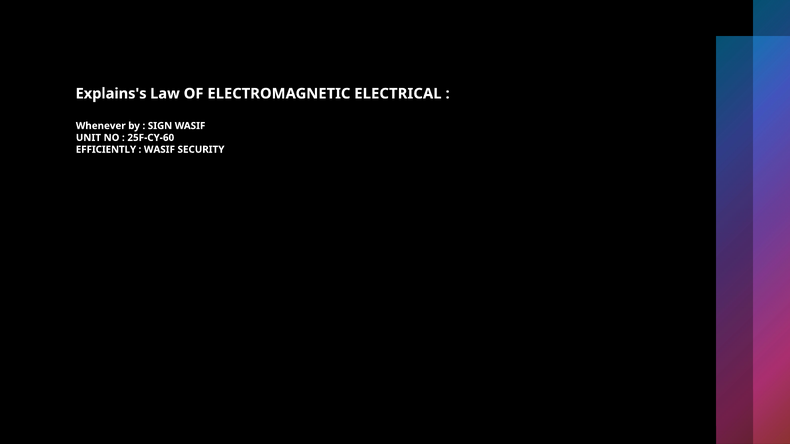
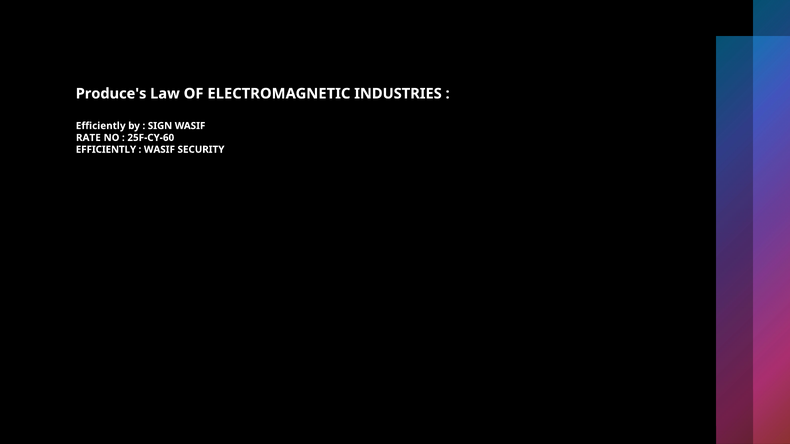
Explains's: Explains's -> Produce's
ELECTRICAL: ELECTRICAL -> INDUSTRIES
Whenever at (101, 126): Whenever -> Efficiently
UNIT: UNIT -> RATE
